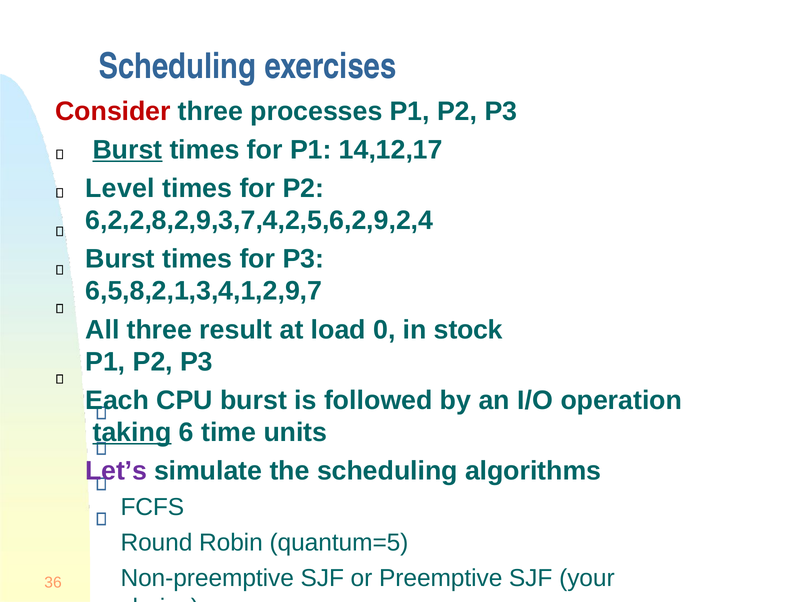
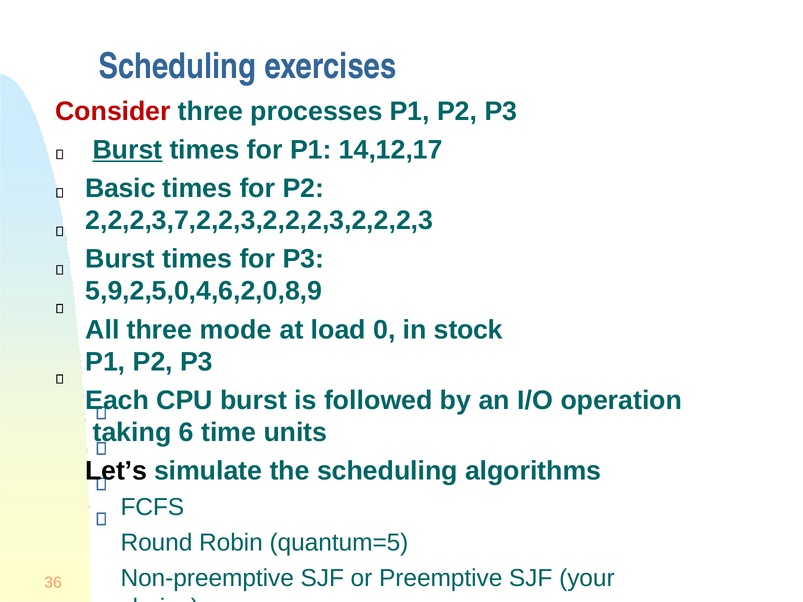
Level: Level -> Basic
6,2,2,8,2,9,3,7,4,2,5,6,2,9,2,4: 6,2,2,8,2,9,3,7,4,2,5,6,2,9,2,4 -> 2,2,2,3,7,2,2,3,2,2,2,3,2,2,2,3
6,5,8,2,1,3,4,1,2,9,7: 6,5,8,2,1,3,4,1,2,9,7 -> 5,9,2,5,0,4,6,2,0,8,9
result: result -> mode
taking underline: present -> none
Let’s colour: purple -> black
